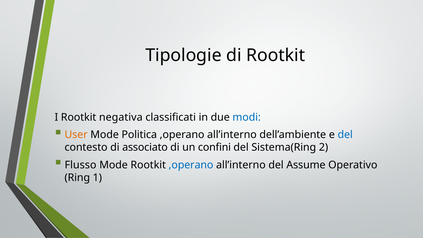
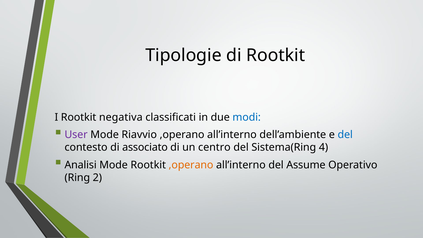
User colour: orange -> purple
Politica: Politica -> Riavvio
confini: confini -> centro
2: 2 -> 4
Flusso: Flusso -> Analisi
,operano at (191, 165) colour: blue -> orange
1: 1 -> 2
